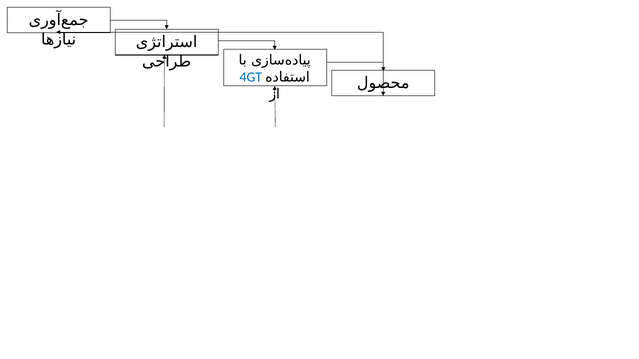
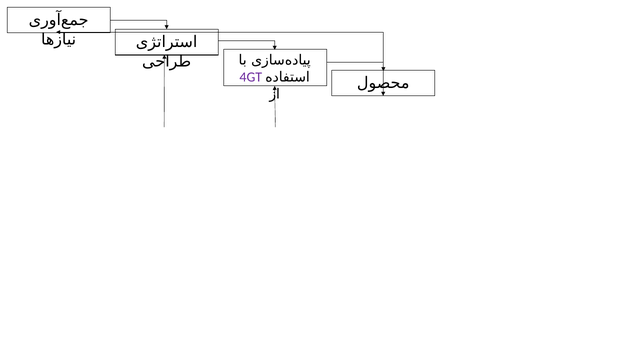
4GT colour: blue -> purple
